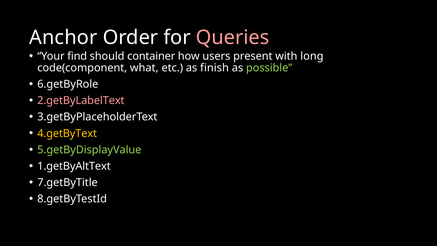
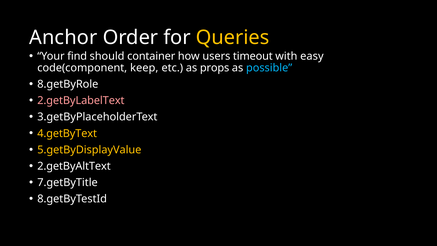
Queries colour: pink -> yellow
present: present -> timeout
long: long -> easy
what: what -> keep
finish: finish -> props
possible colour: light green -> light blue
6.getByRole: 6.getByRole -> 8.getByRole
5.getByDisplayValue colour: light green -> yellow
1.getByAltText: 1.getByAltText -> 2.getByAltText
